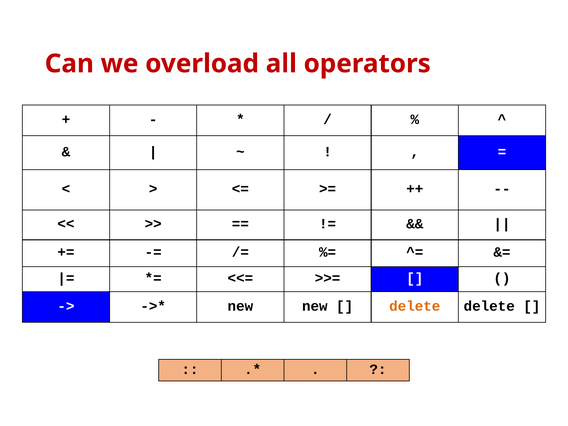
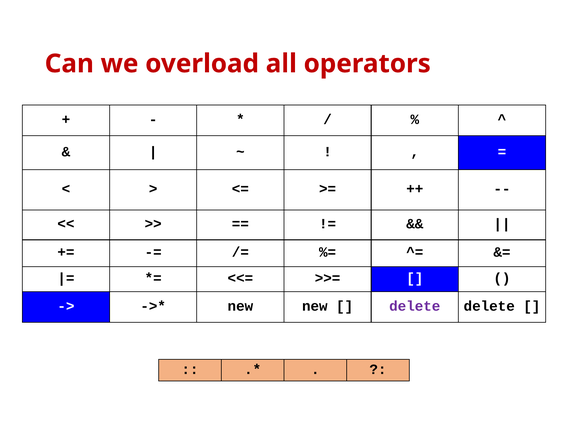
delete at (415, 306) colour: orange -> purple
